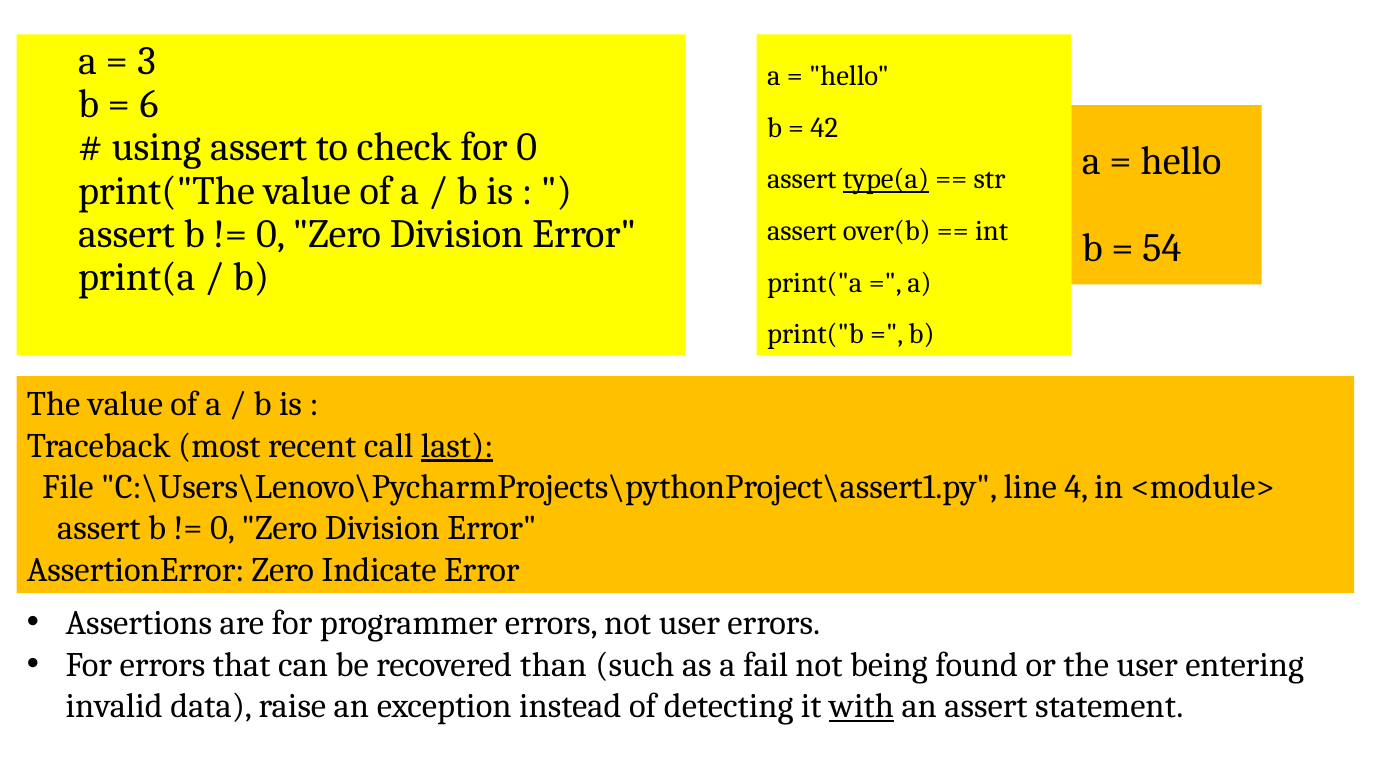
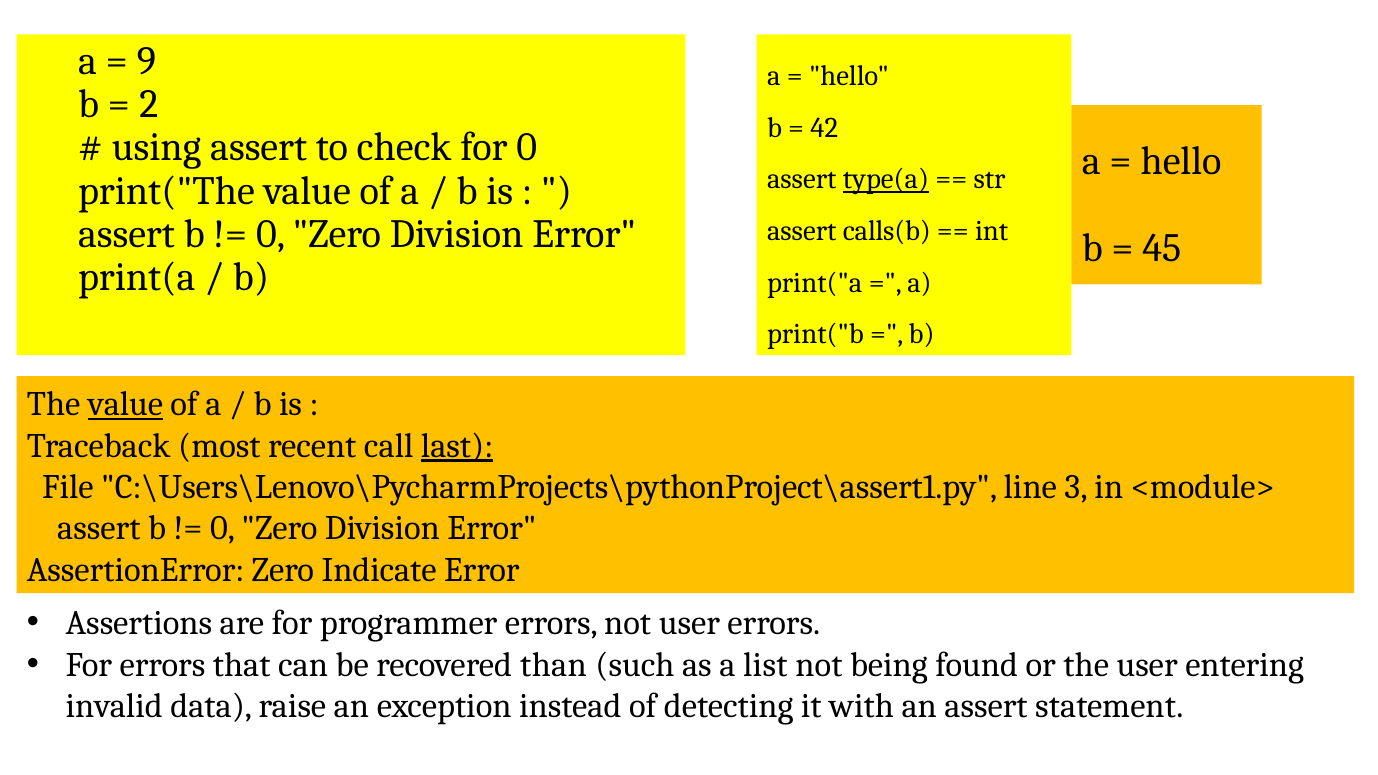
3: 3 -> 9
6: 6 -> 2
over(b: over(b -> calls(b
54: 54 -> 45
value at (125, 404) underline: none -> present
4: 4 -> 3
fail: fail -> list
with underline: present -> none
